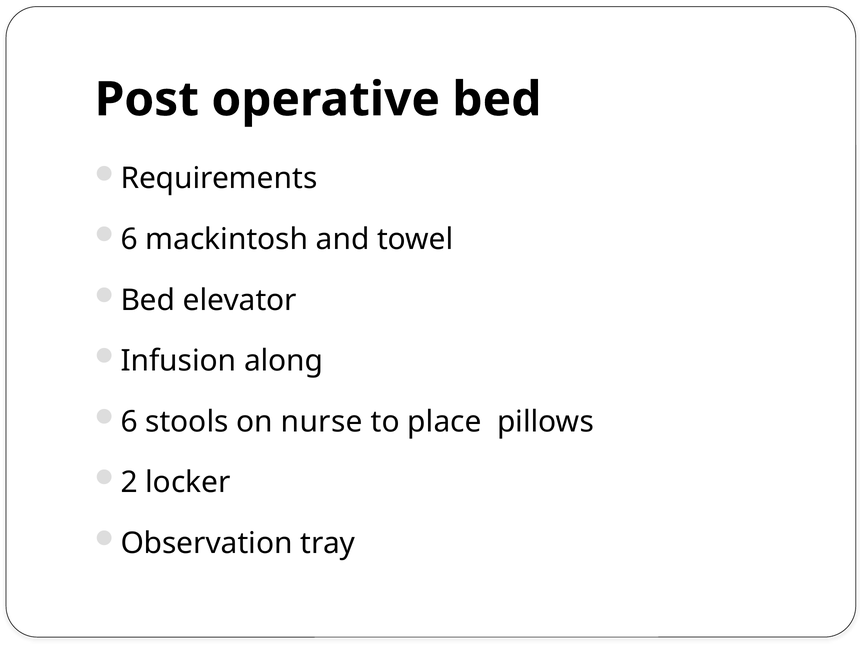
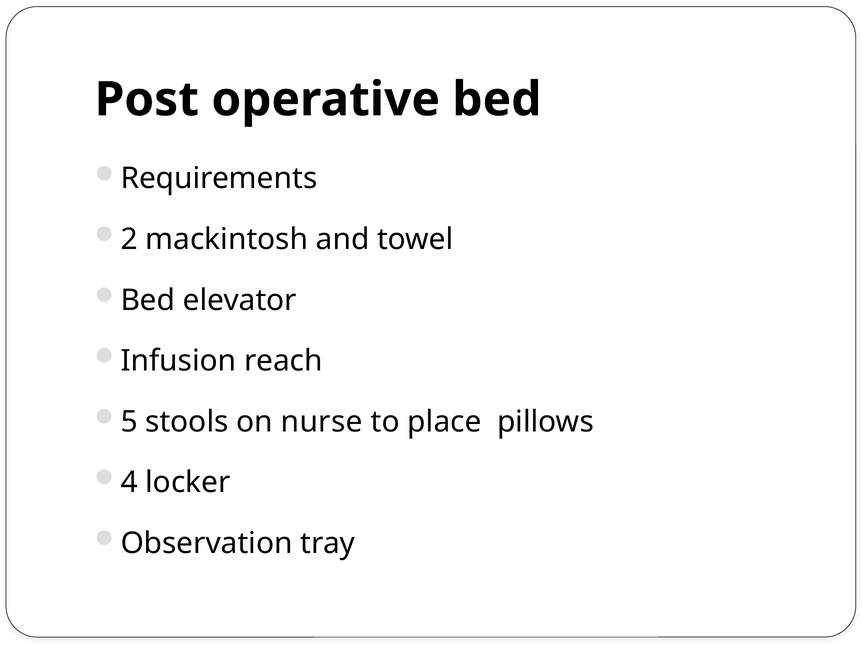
6 at (129, 240): 6 -> 2
along: along -> reach
6 at (129, 422): 6 -> 5
2: 2 -> 4
